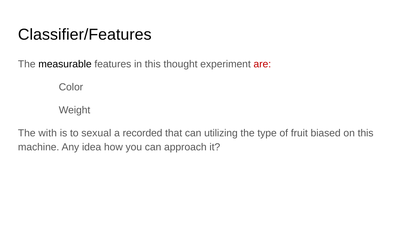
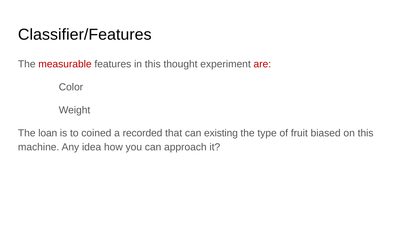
measurable colour: black -> red
with: with -> loan
sexual: sexual -> coined
utilizing: utilizing -> existing
